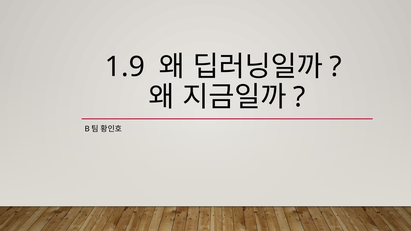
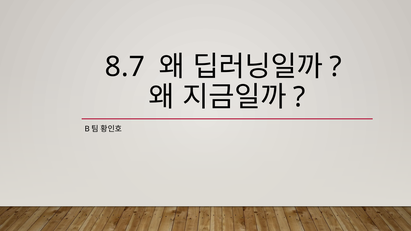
1.9: 1.9 -> 8.7
